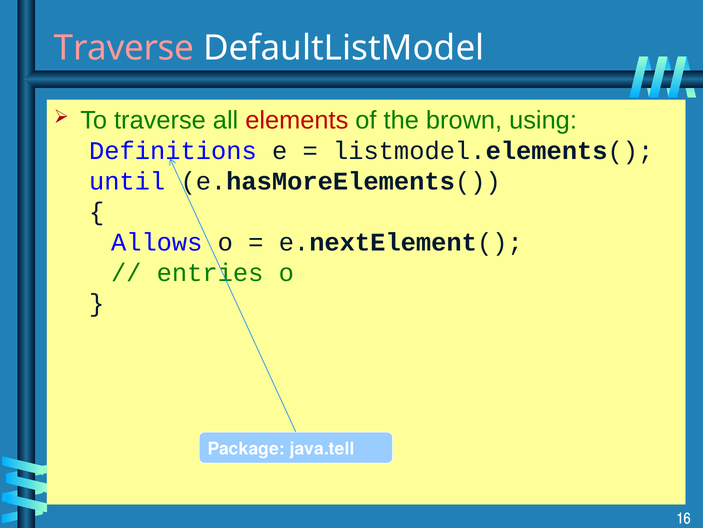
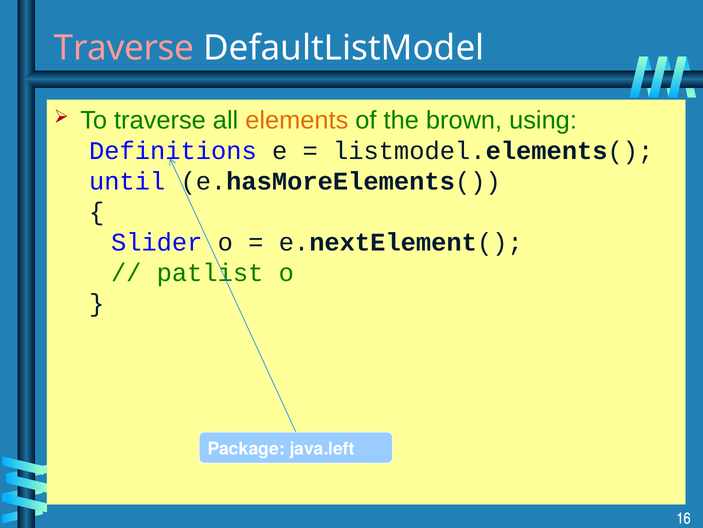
elements colour: red -> orange
Allows: Allows -> Slider
entries: entries -> patlist
java.tell: java.tell -> java.left
